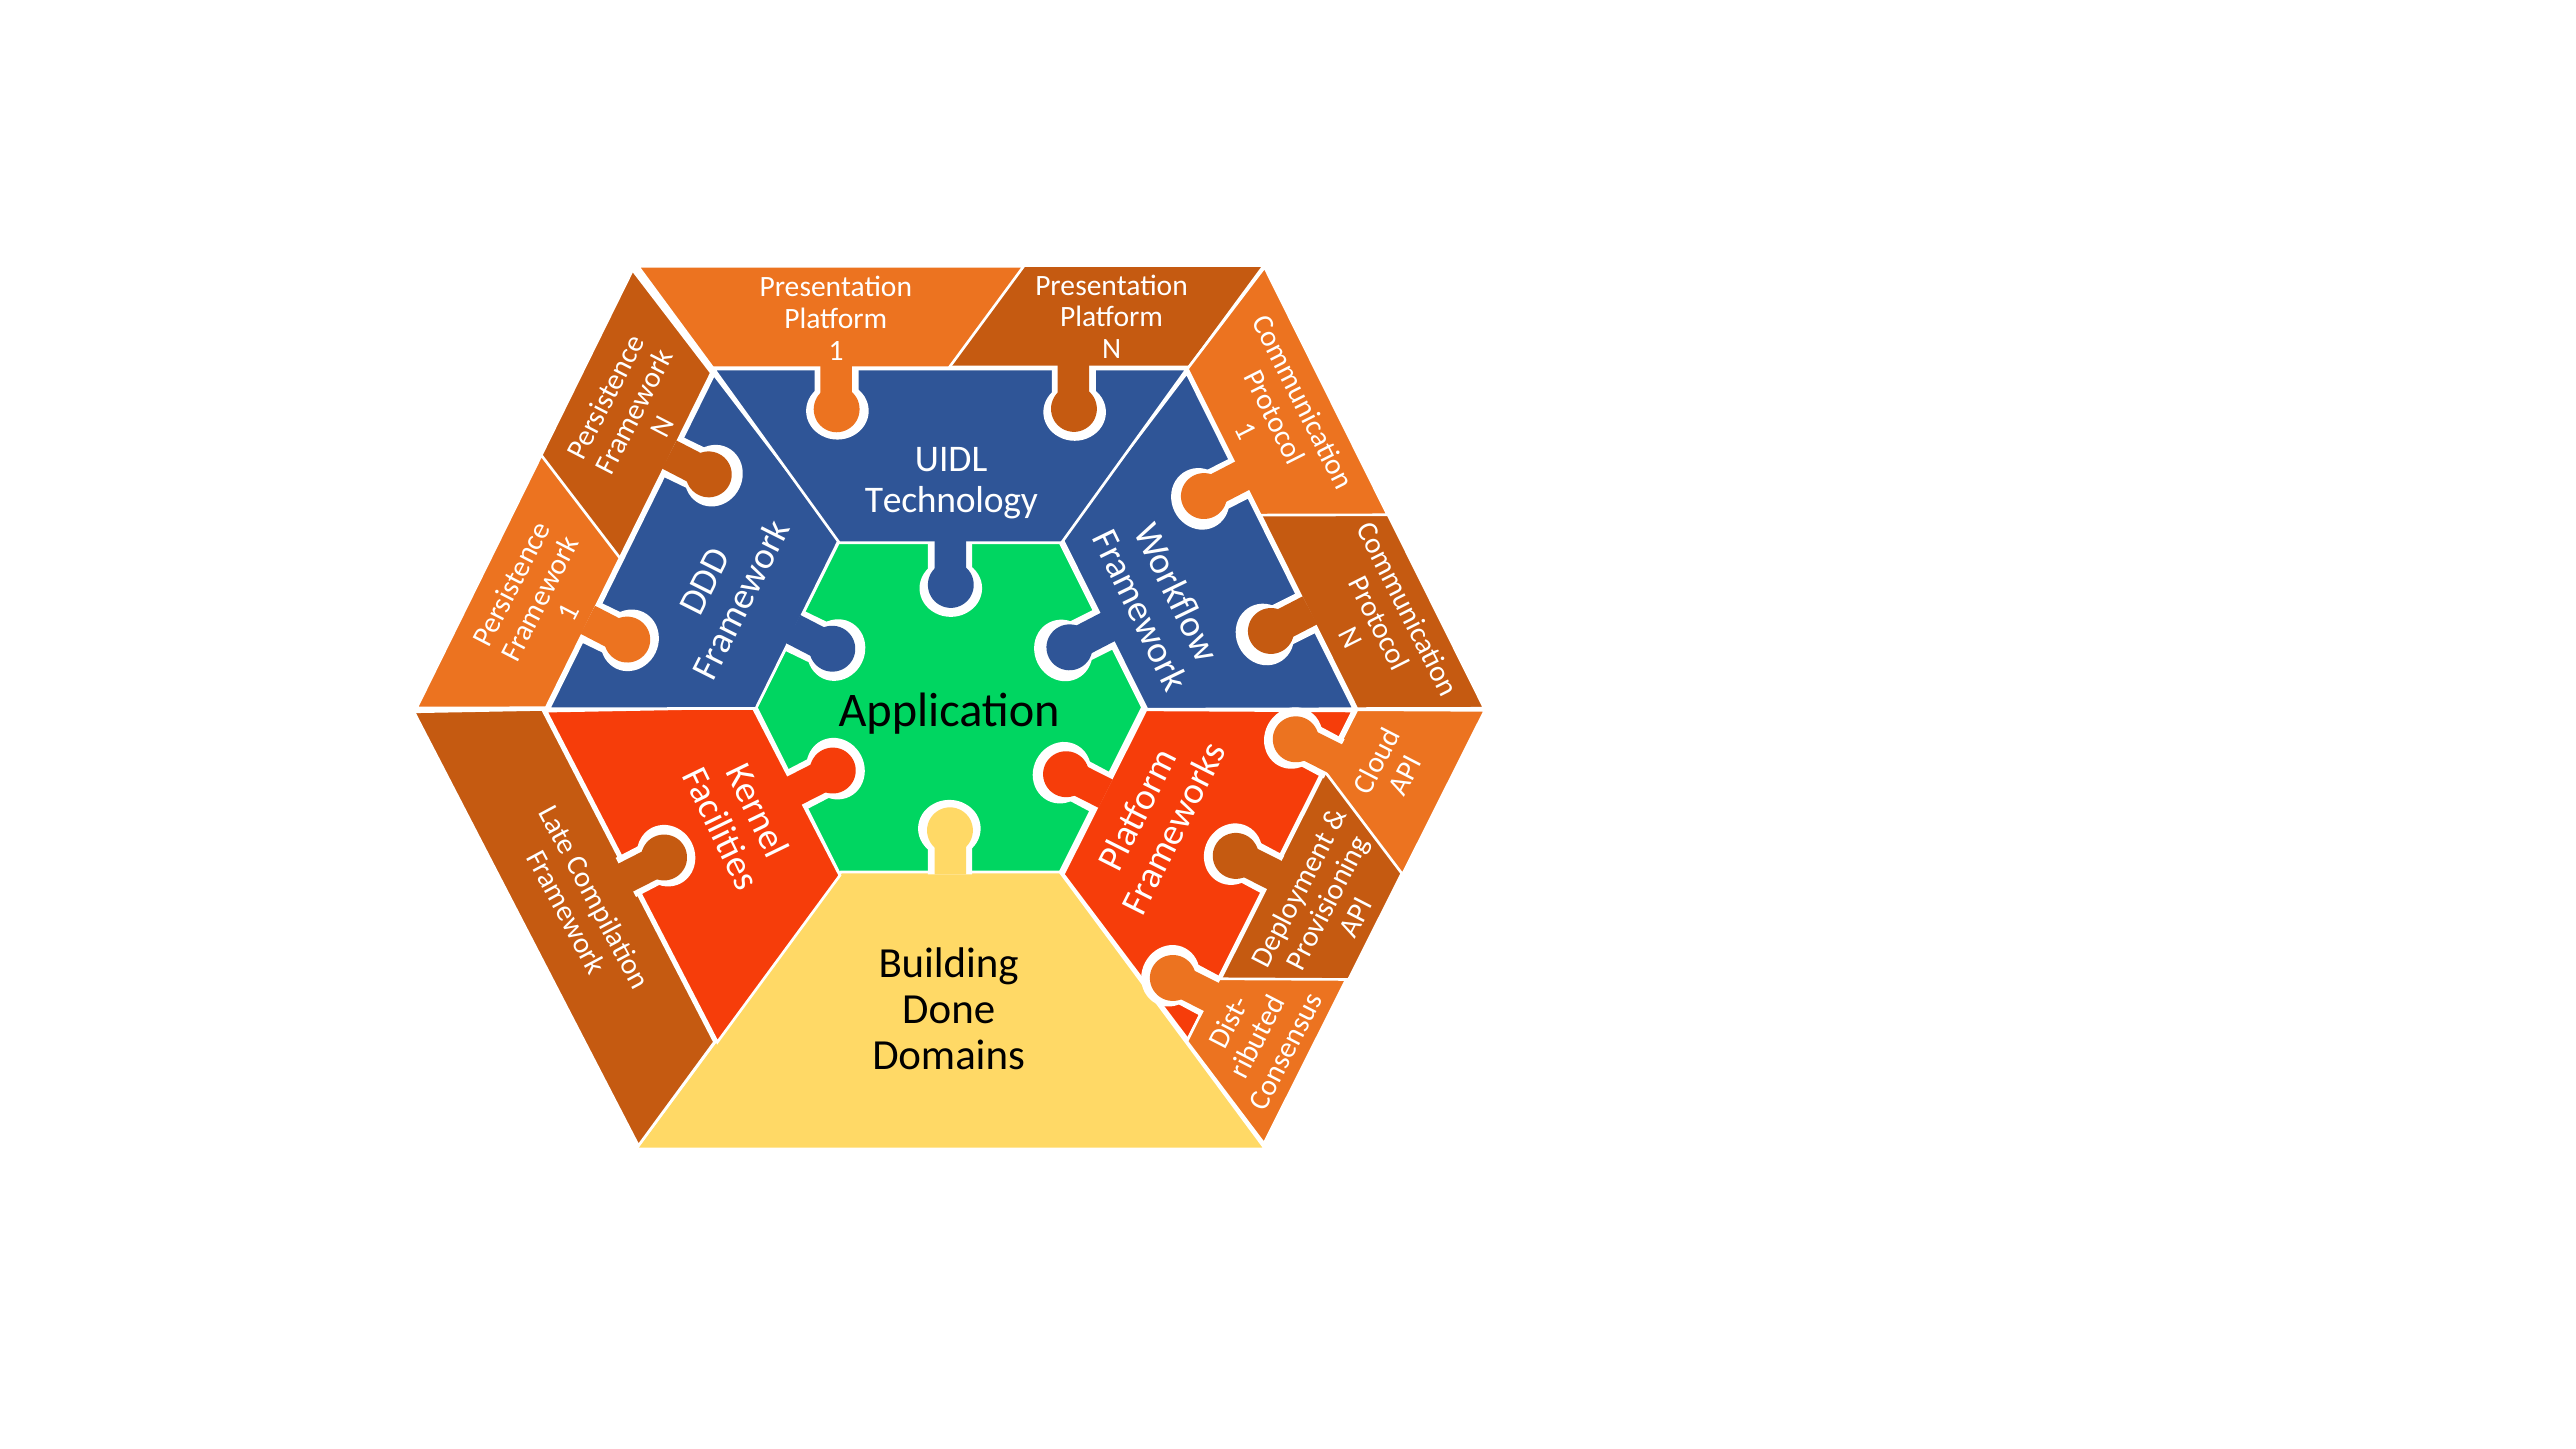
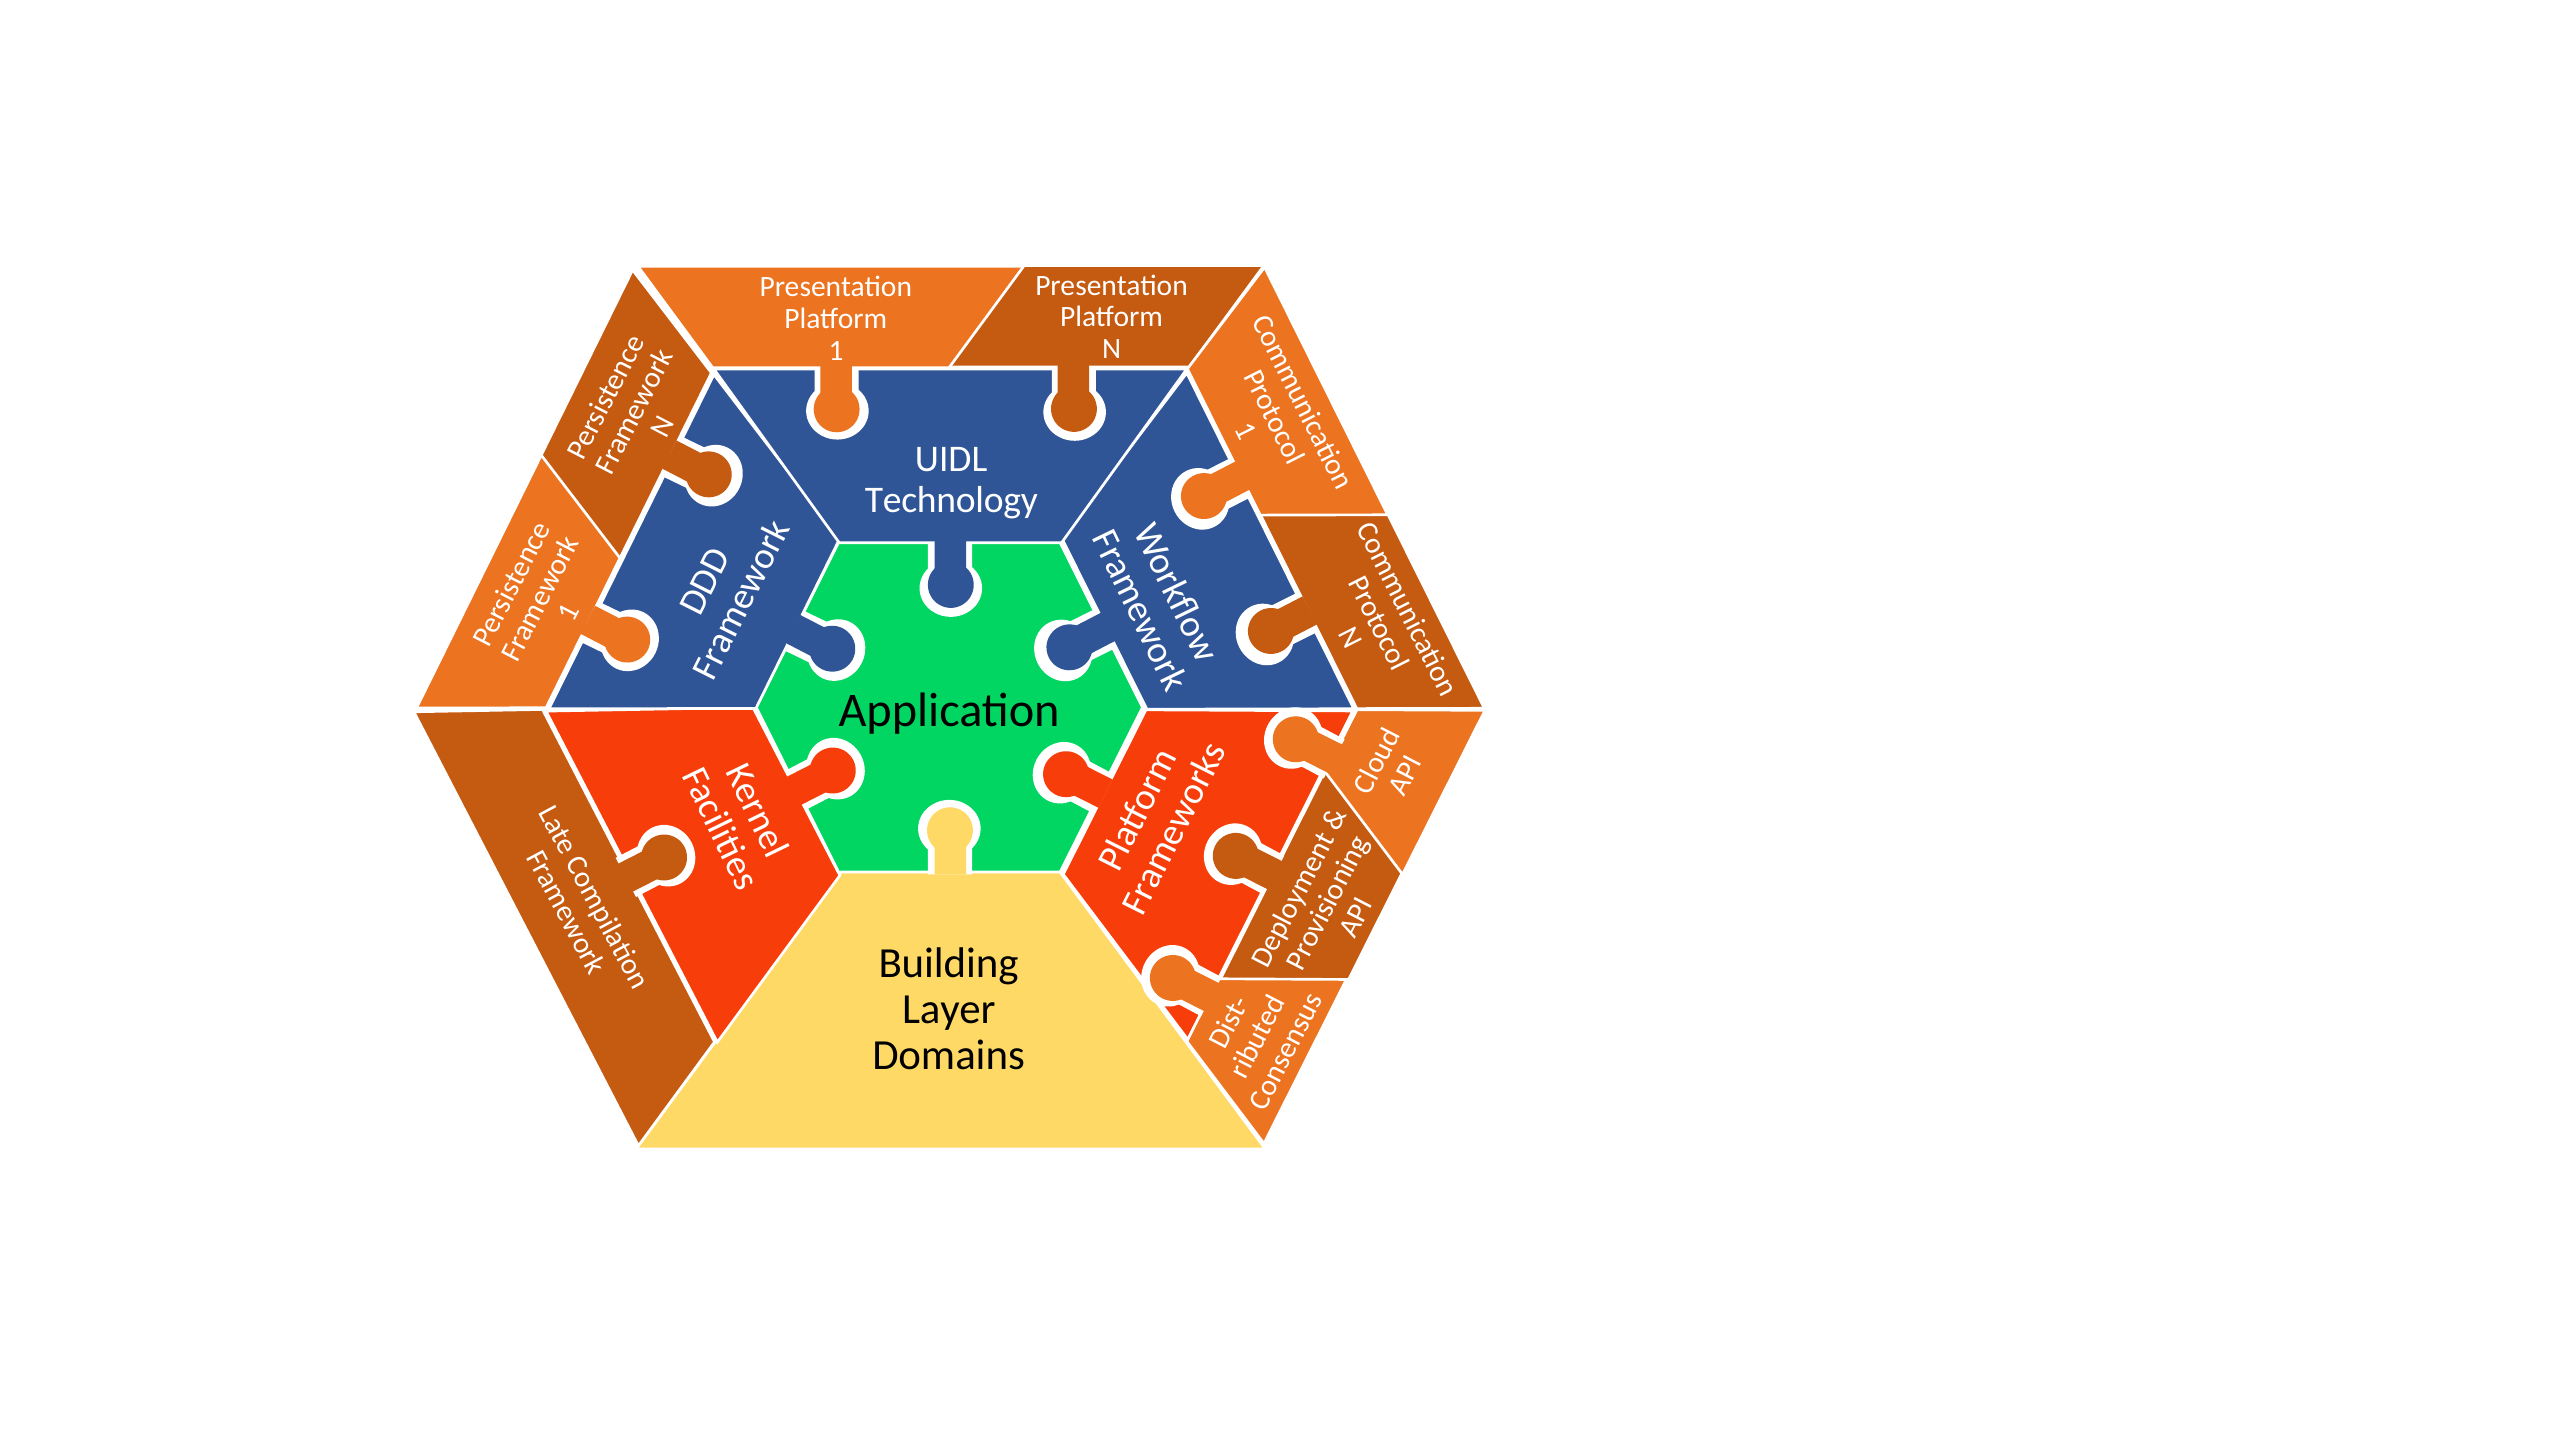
Done: Done -> Layer
